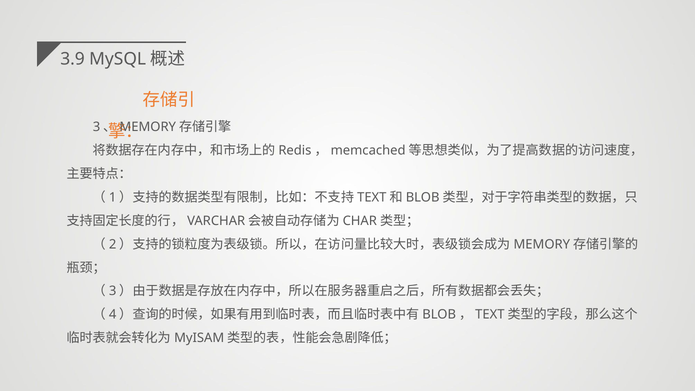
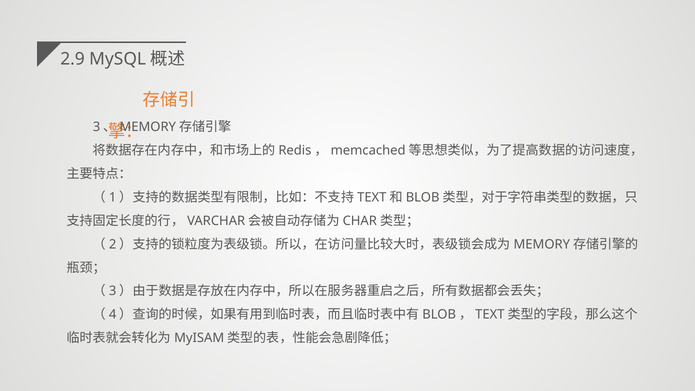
3.9: 3.9 -> 2.9
